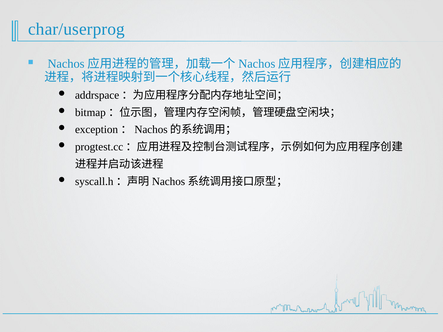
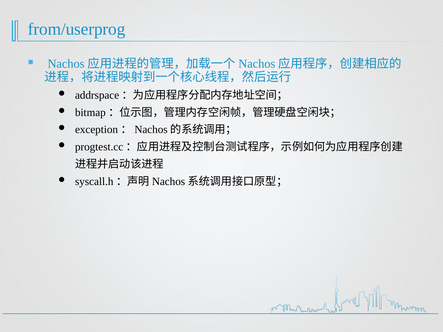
char/userprog: char/userprog -> from/userprog
